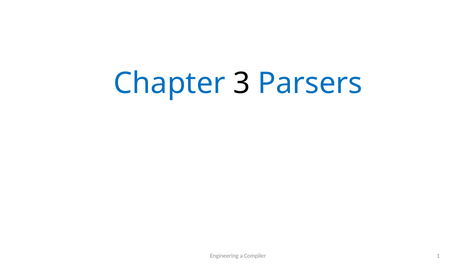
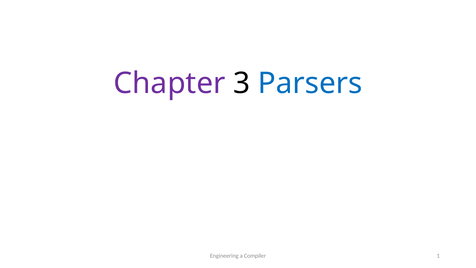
Chapter colour: blue -> purple
